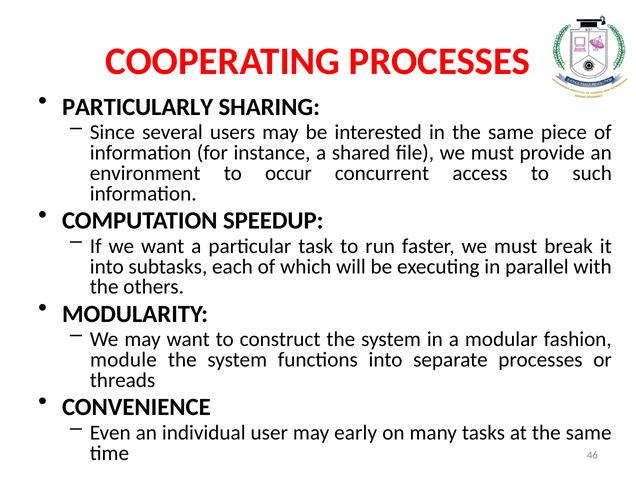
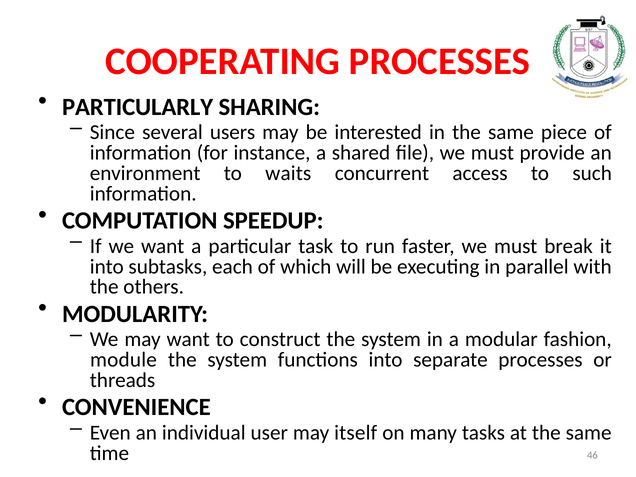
occur: occur -> waits
early: early -> itself
